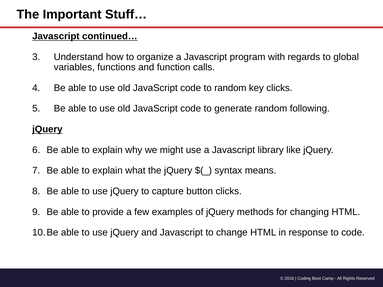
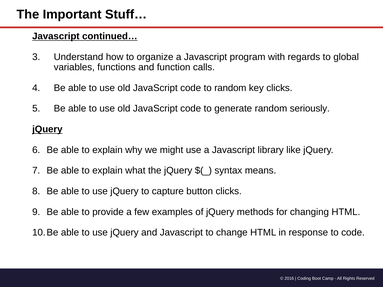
following: following -> seriously
